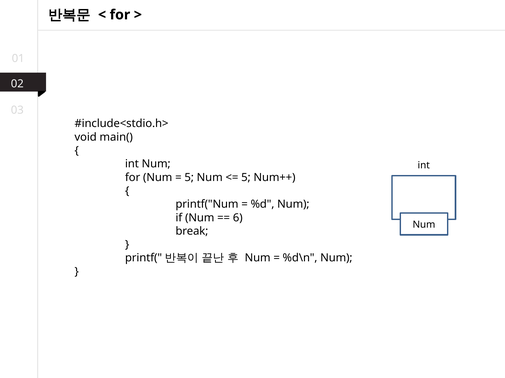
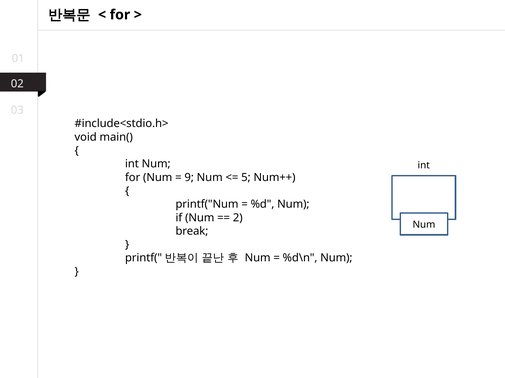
5 at (189, 178): 5 -> 9
6: 6 -> 2
